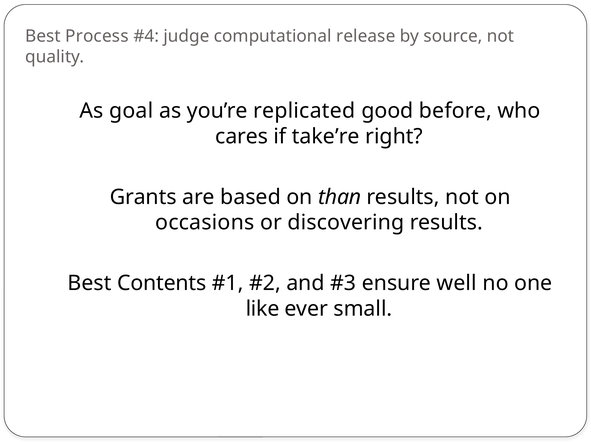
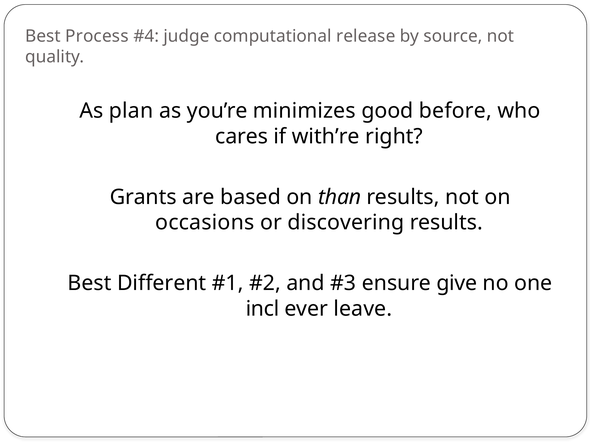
goal: goal -> plan
replicated: replicated -> minimizes
take’re: take’re -> with’re
Contents: Contents -> Different
well: well -> give
like: like -> incl
small: small -> leave
